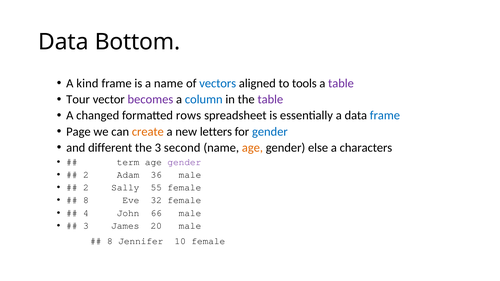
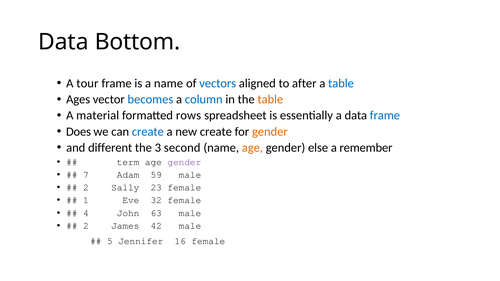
kind: kind -> tour
tools: tools -> after
table at (341, 83) colour: purple -> blue
Tour: Tour -> Ages
becomes colour: purple -> blue
table at (270, 100) colour: purple -> orange
changed: changed -> material
Page: Page -> Does
create at (148, 132) colour: orange -> blue
new letters: letters -> create
gender at (270, 132) colour: blue -> orange
characters: characters -> remember
2 at (86, 175): 2 -> 7
36: 36 -> 59
55: 55 -> 23
8 at (86, 200): 8 -> 1
66: 66 -> 63
3 at (86, 226): 3 -> 2
20: 20 -> 42
8 at (110, 241): 8 -> 5
10: 10 -> 16
